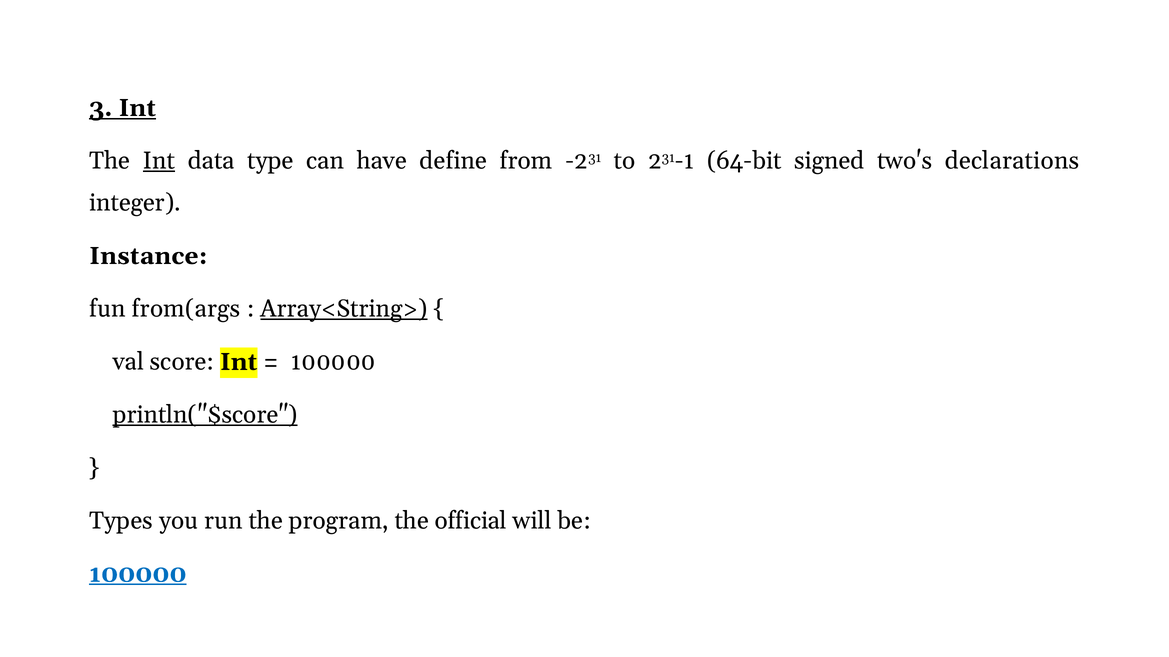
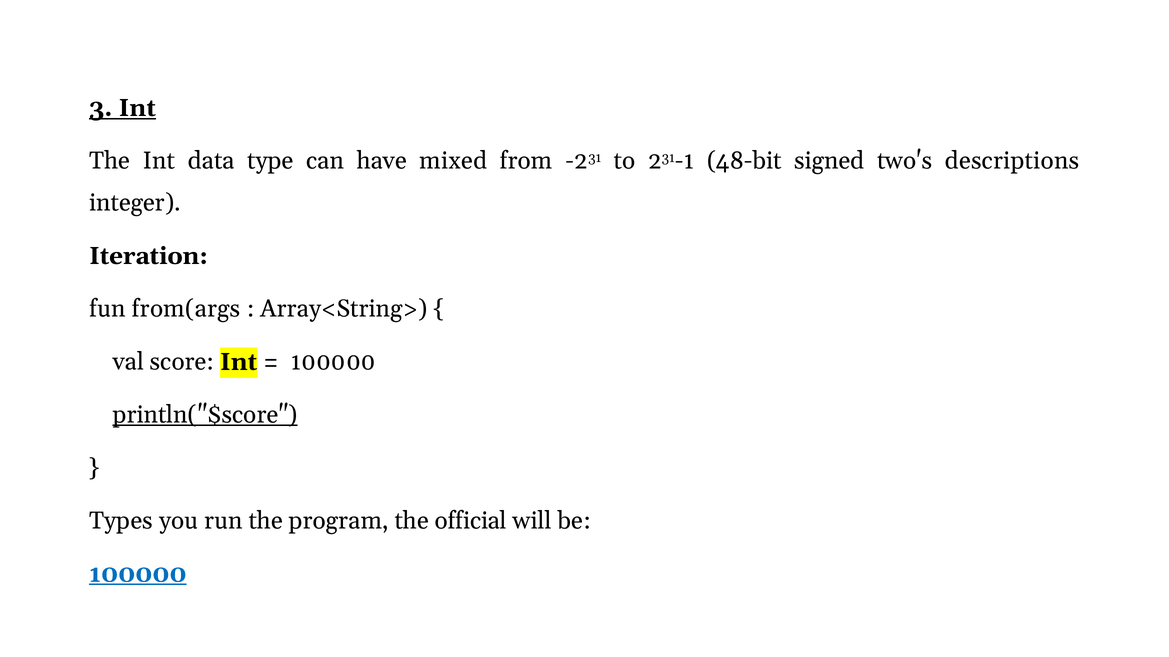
Int at (159, 161) underline: present -> none
define: define -> mixed
64-bit: 64-bit -> 48-bit
declarations: declarations -> descriptions
Instance: Instance -> Iteration
Array<String> underline: present -> none
